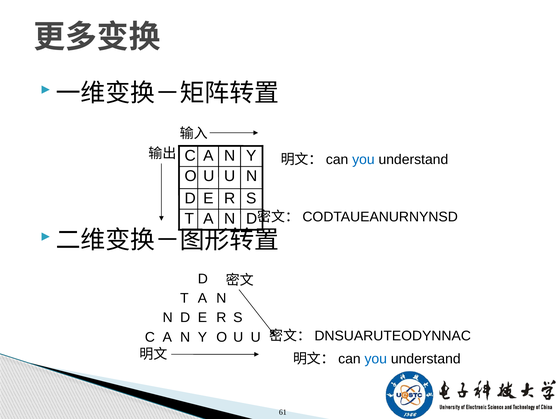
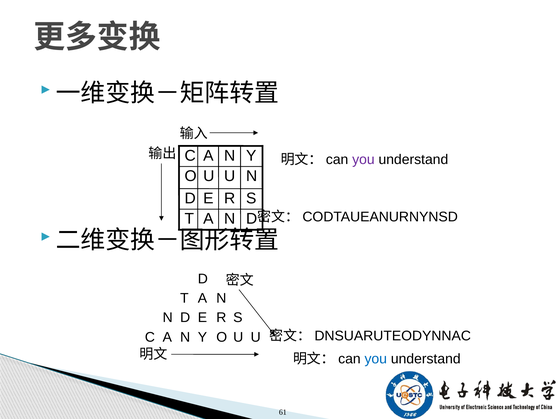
you at (363, 159) colour: blue -> purple
